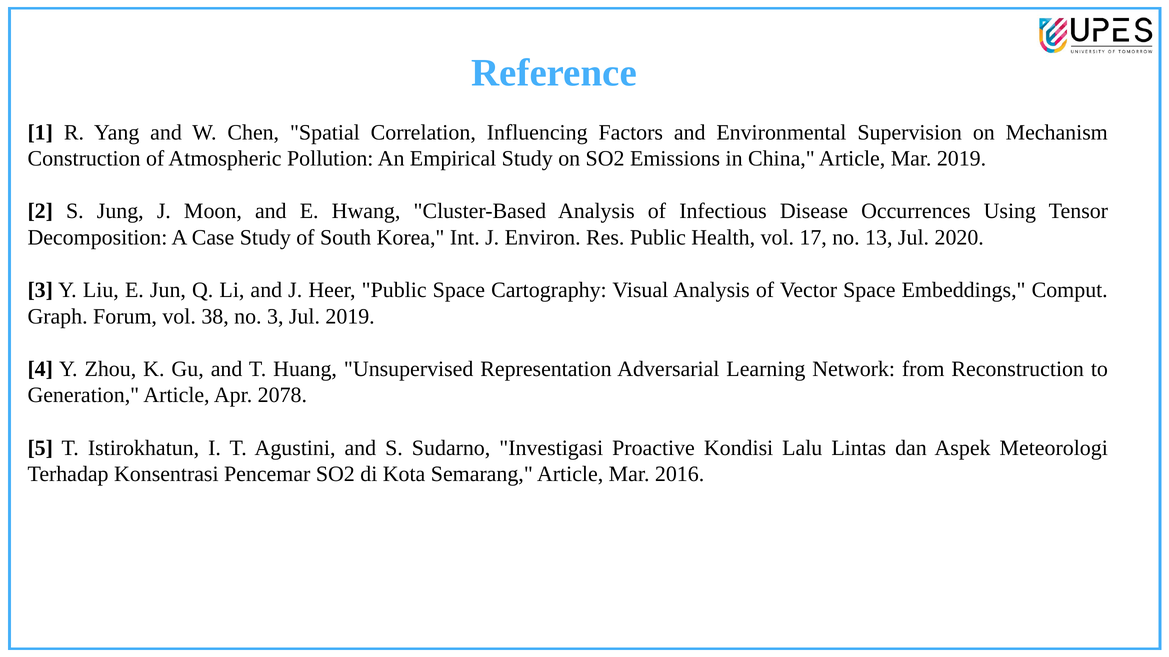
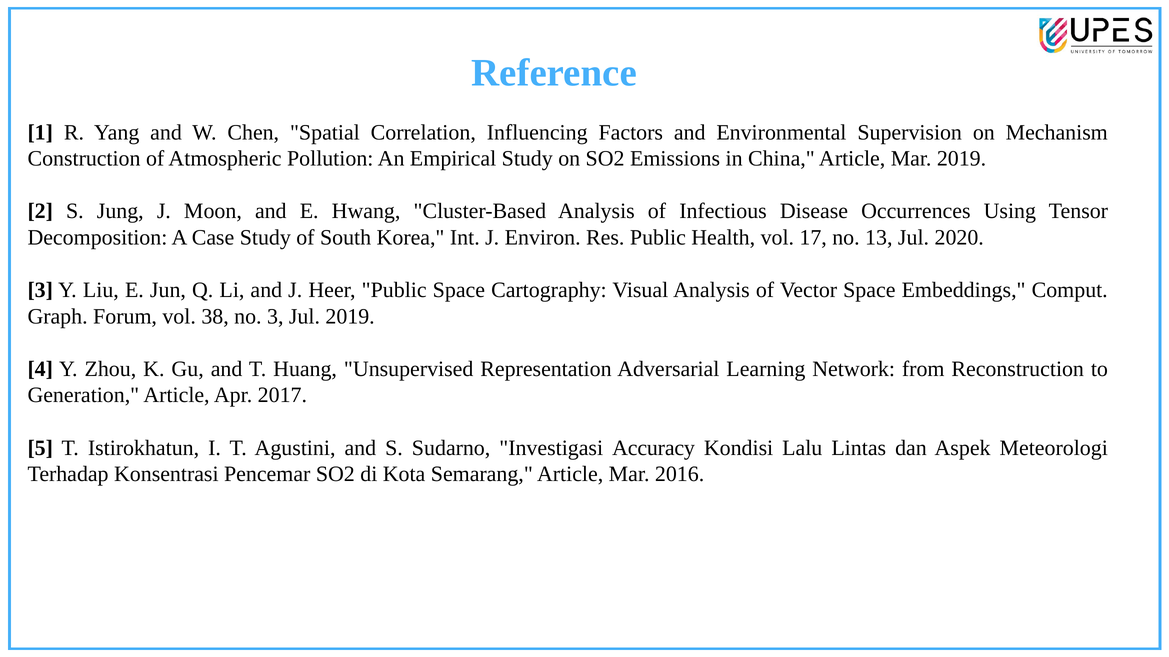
2078: 2078 -> 2017
Proactive: Proactive -> Accuracy
